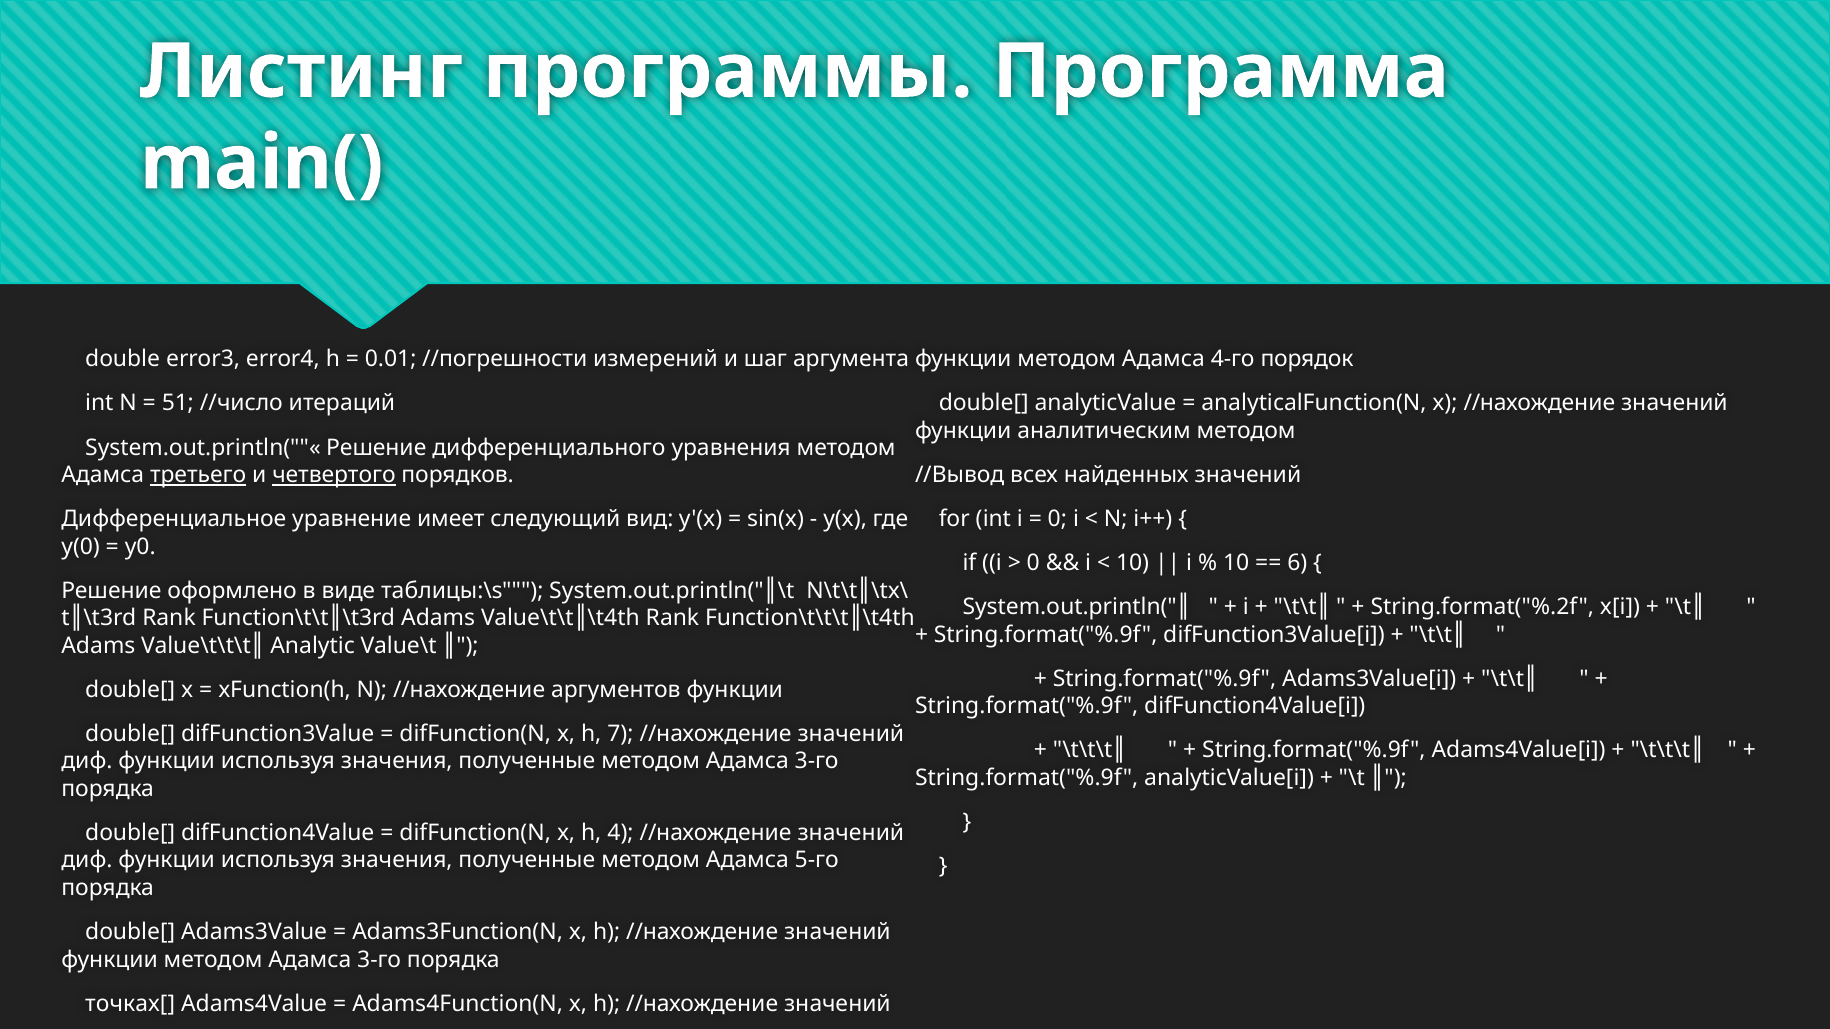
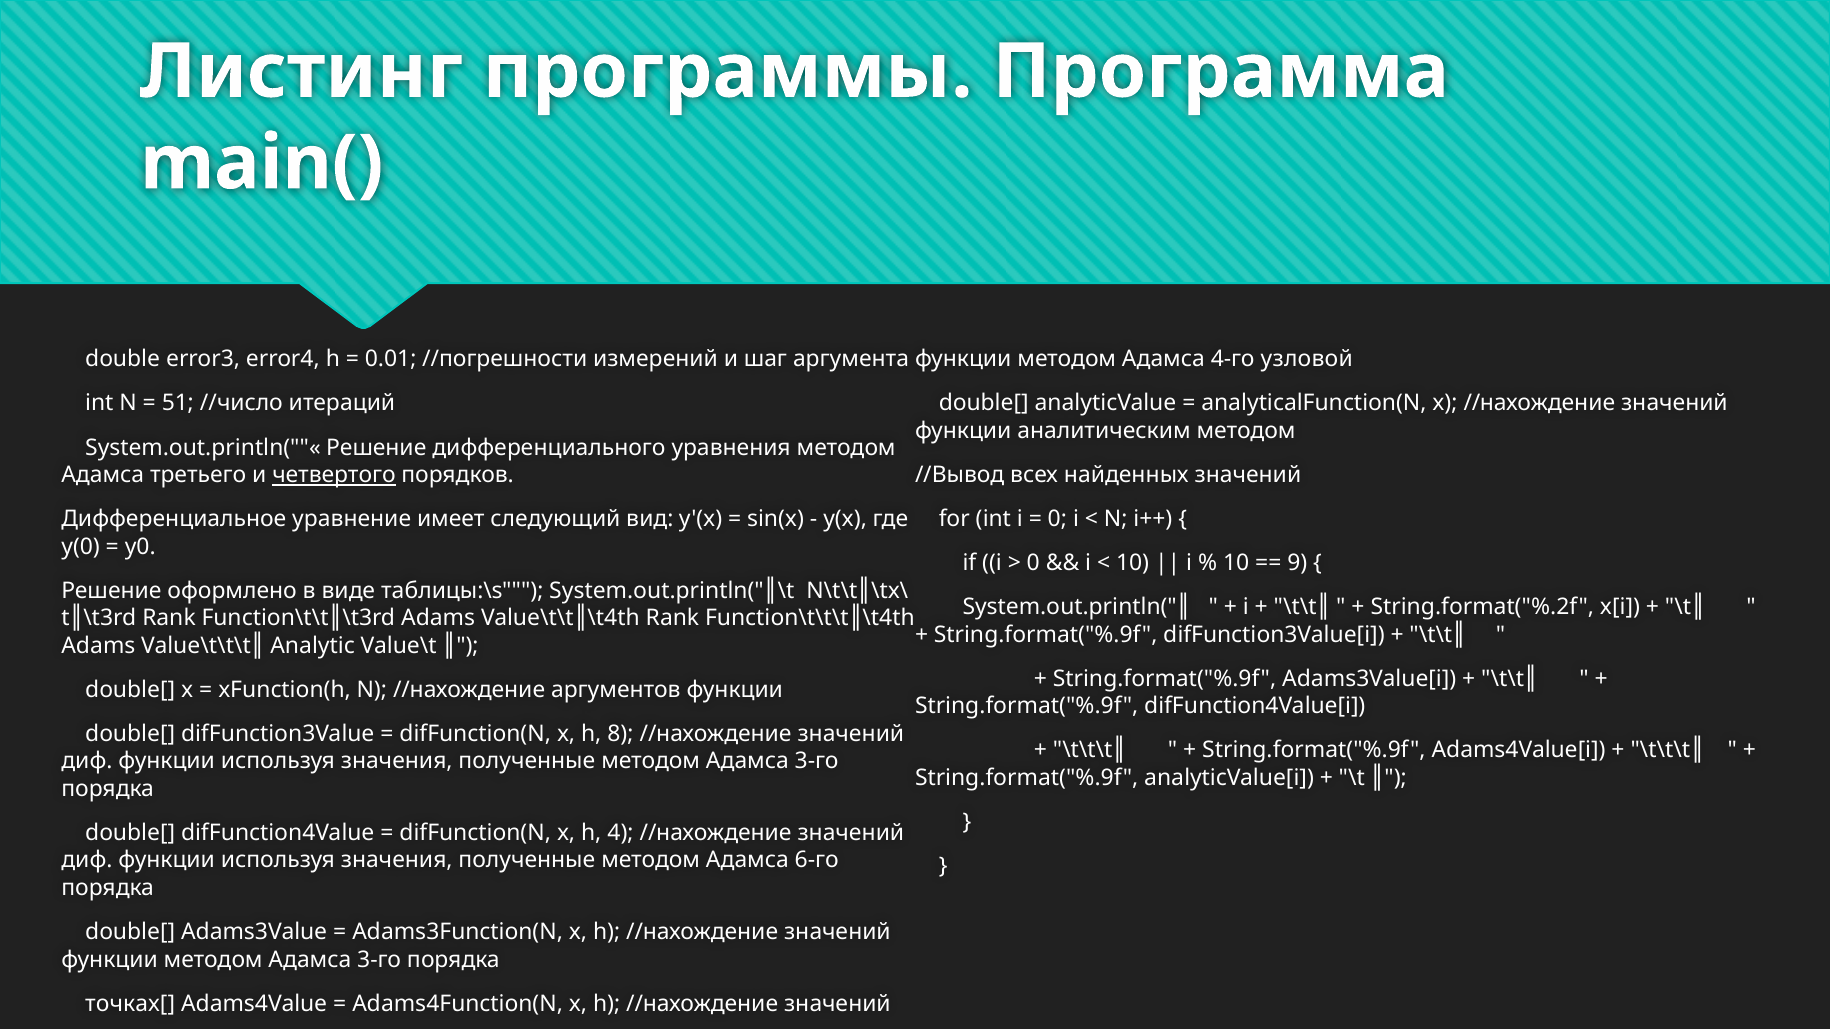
порядок: порядок -> узловой
третьего underline: present -> none
6: 6 -> 9
7: 7 -> 8
5-го: 5-го -> 6-го
